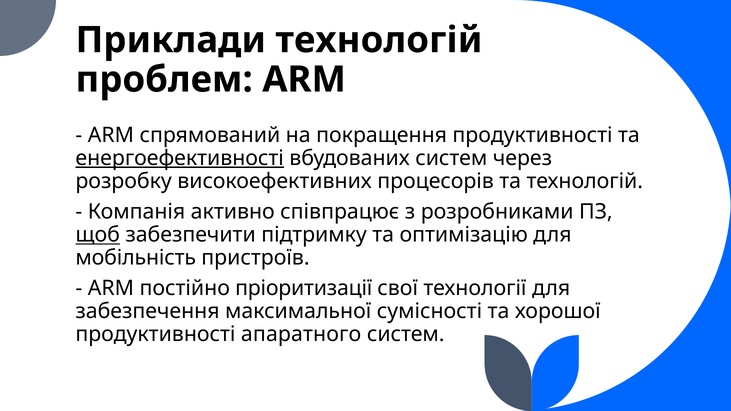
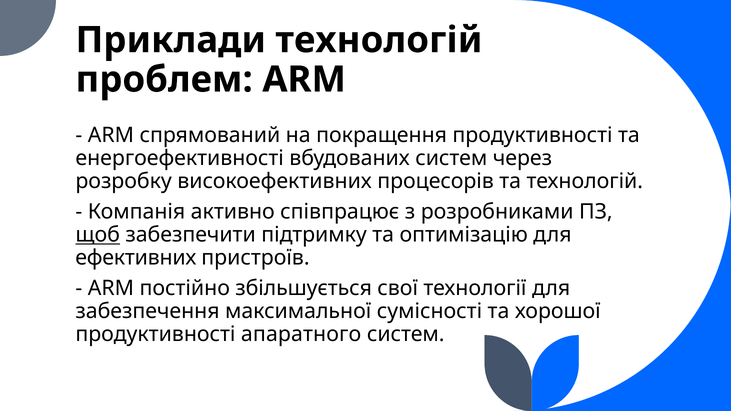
енергоефективності underline: present -> none
мобільність: мобільність -> ефективних
пріоритизації: пріоритизації -> збільшується
